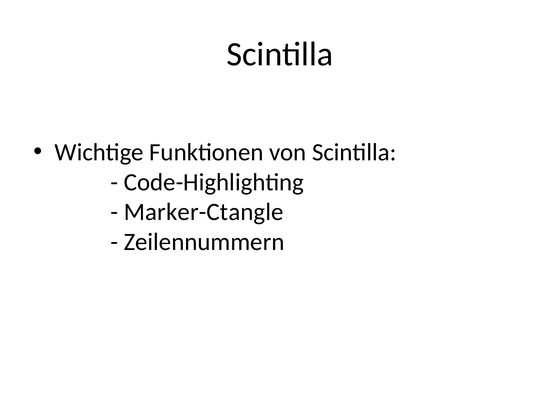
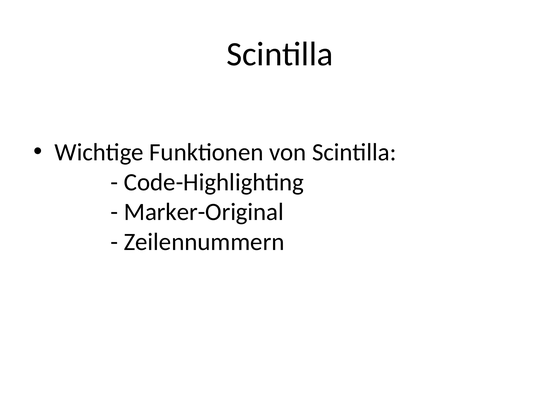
Marker-Ctangle: Marker-Ctangle -> Marker-Original
